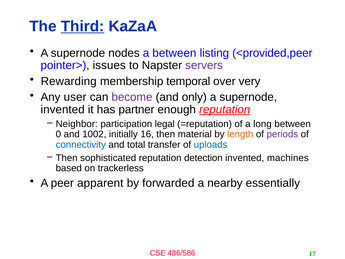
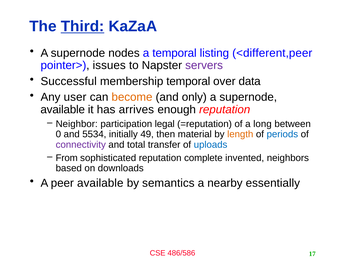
a between: between -> temporal
<provided,peer: <provided,peer -> <different,peer
Rewarding: Rewarding -> Successful
very: very -> data
become colour: purple -> orange
invented at (63, 109): invented -> available
partner: partner -> arrives
reputation at (225, 109) underline: present -> none
1002: 1002 -> 5534
16: 16 -> 49
periods colour: purple -> blue
connectivity colour: blue -> purple
Then at (67, 158): Then -> From
detection: detection -> complete
machines: machines -> neighbors
trackerless: trackerless -> downloads
peer apparent: apparent -> available
forwarded: forwarded -> semantics
